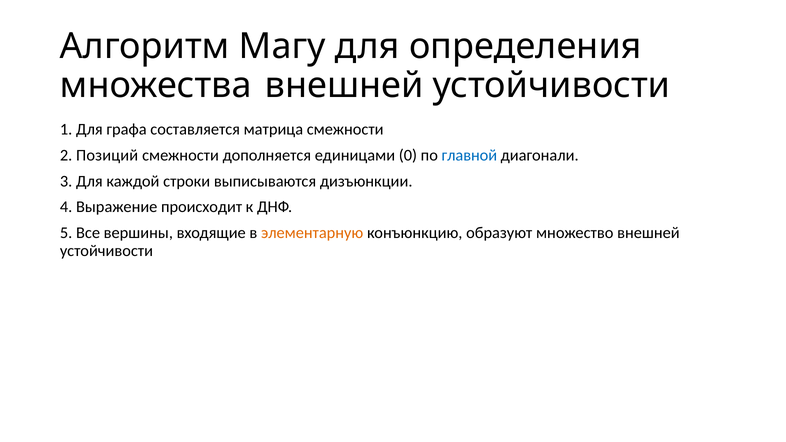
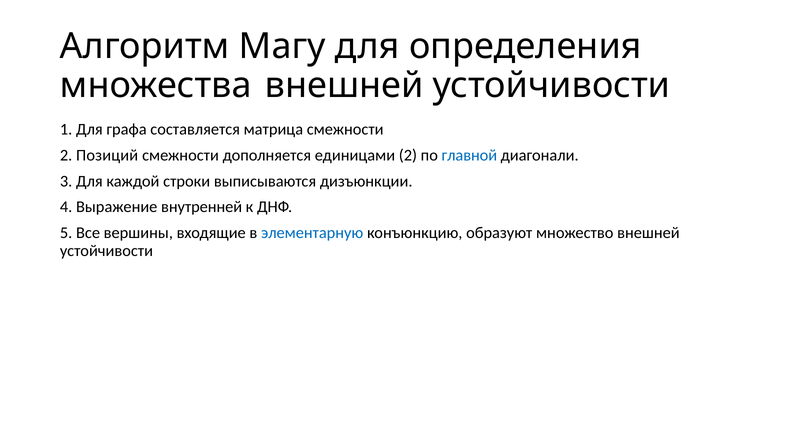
единицами 0: 0 -> 2
происходит: происходит -> внутренней
элементарную colour: orange -> blue
